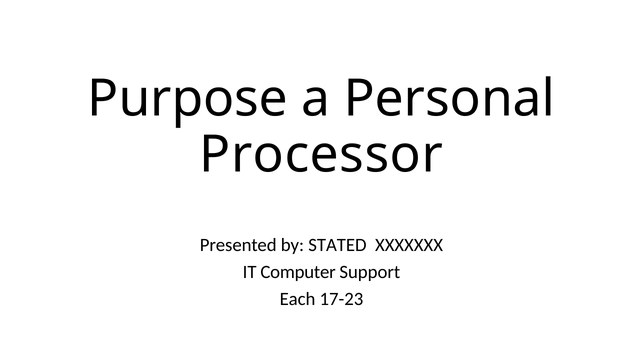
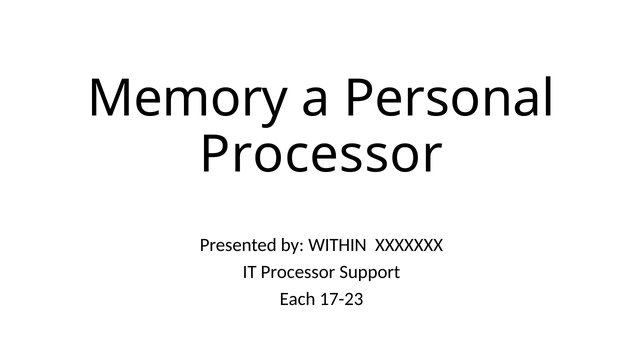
Purpose: Purpose -> Memory
STATED: STATED -> WITHIN
IT Computer: Computer -> Processor
